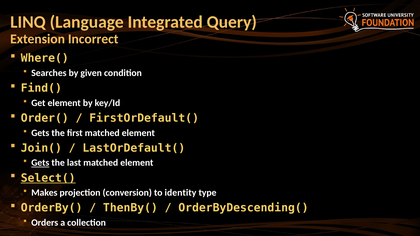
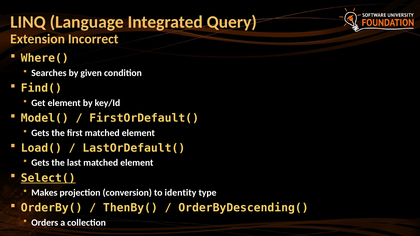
Order(: Order( -> Model(
Join(: Join( -> Load(
Gets at (40, 163) underline: present -> none
